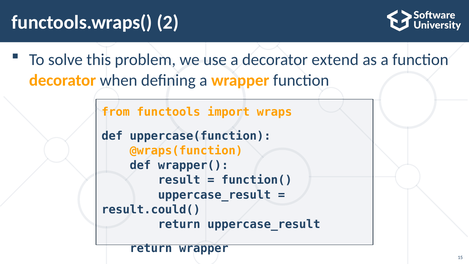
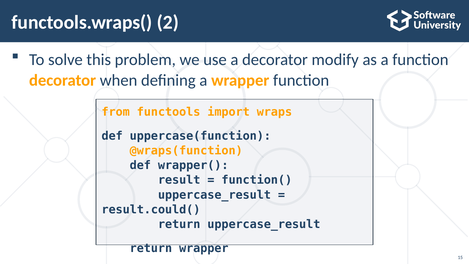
extend: extend -> modify
